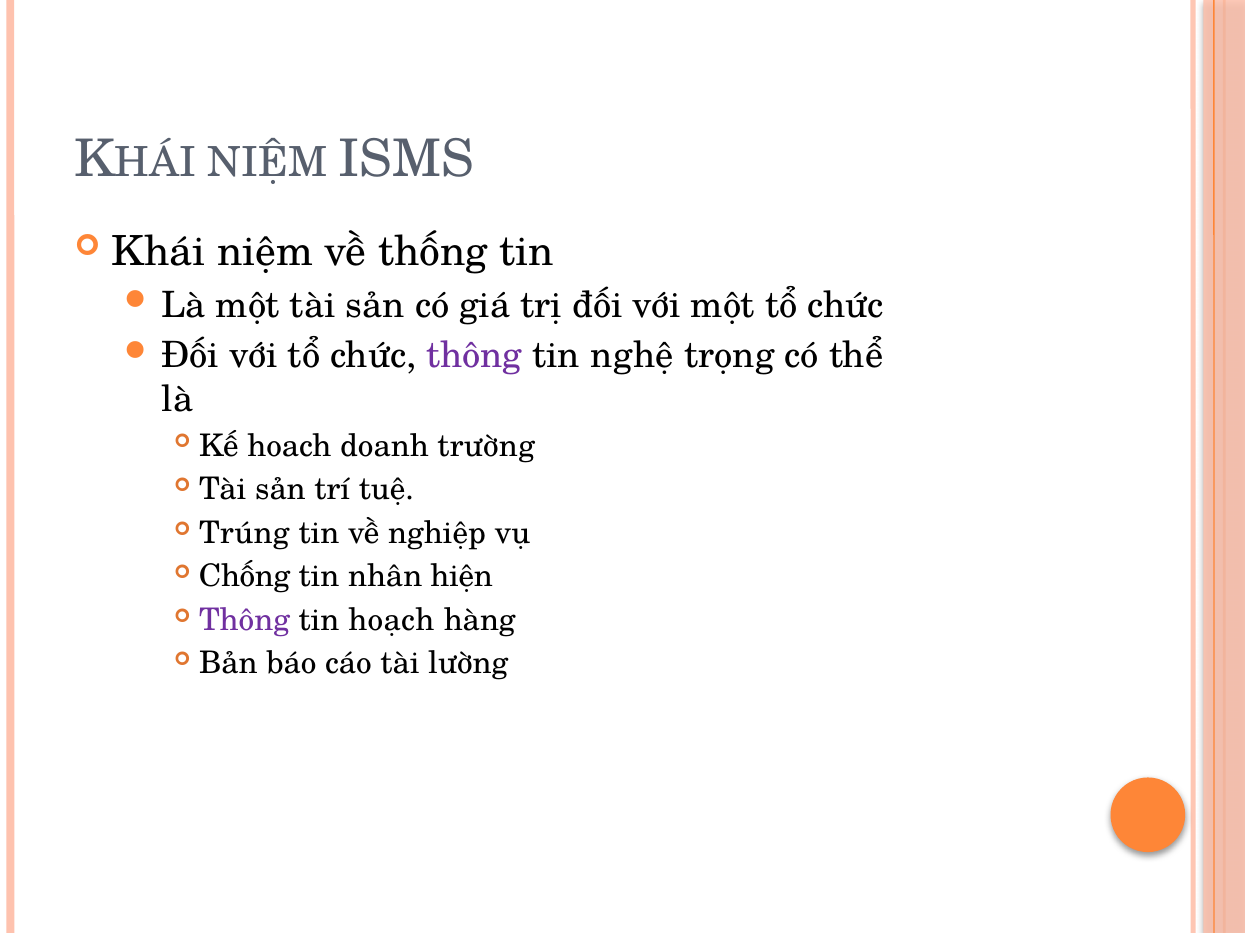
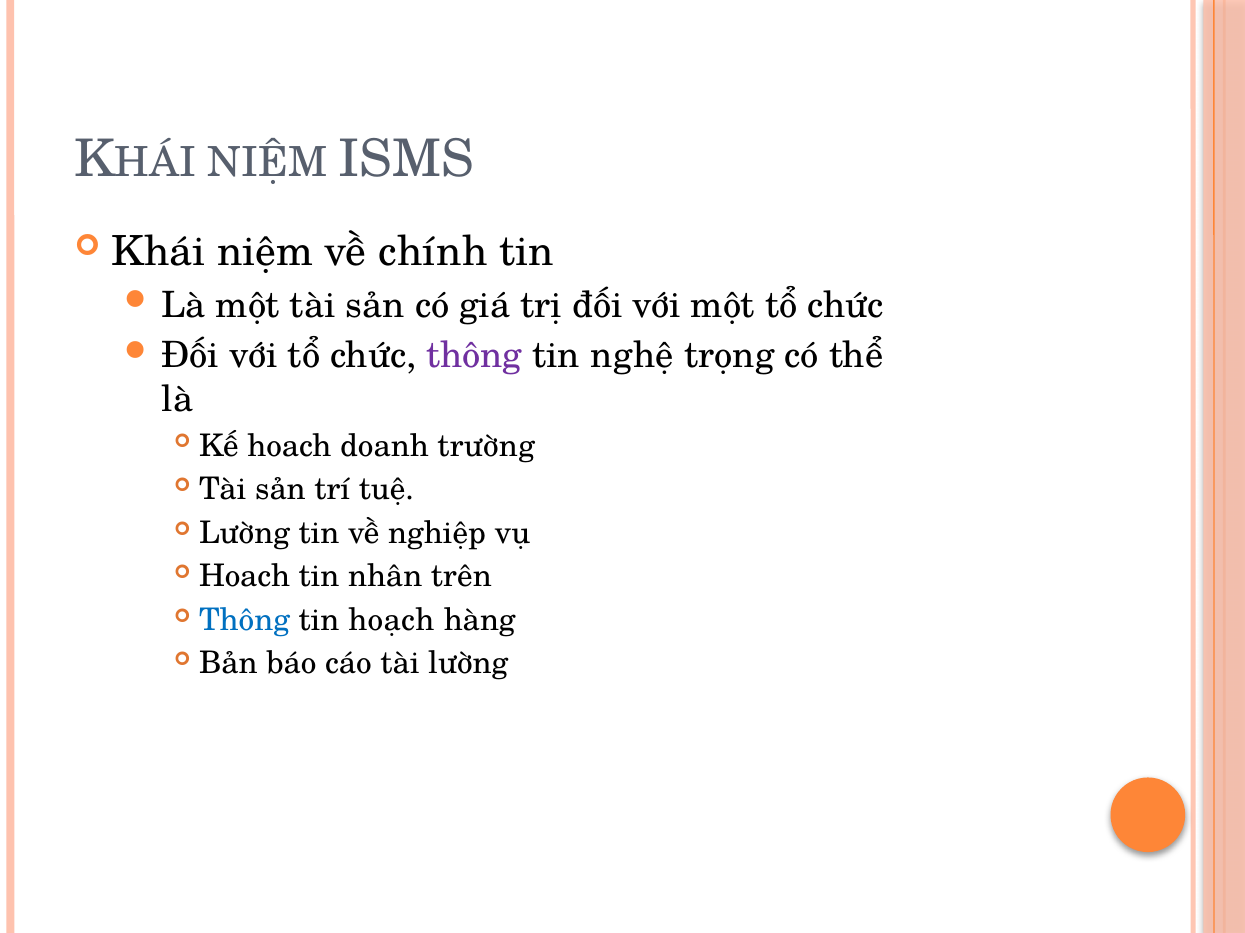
thống: thống -> chính
Trúng at (244, 533): Trúng -> Lường
Chống at (245, 577): Chống -> Hoach
hiện: hiện -> trên
Thông at (245, 620) colour: purple -> blue
